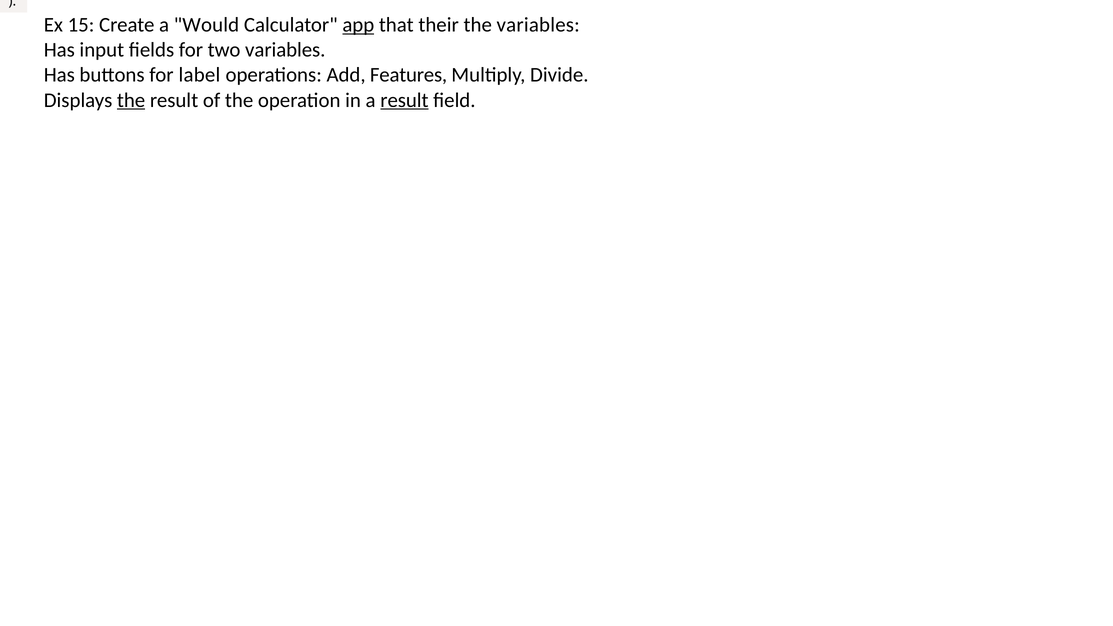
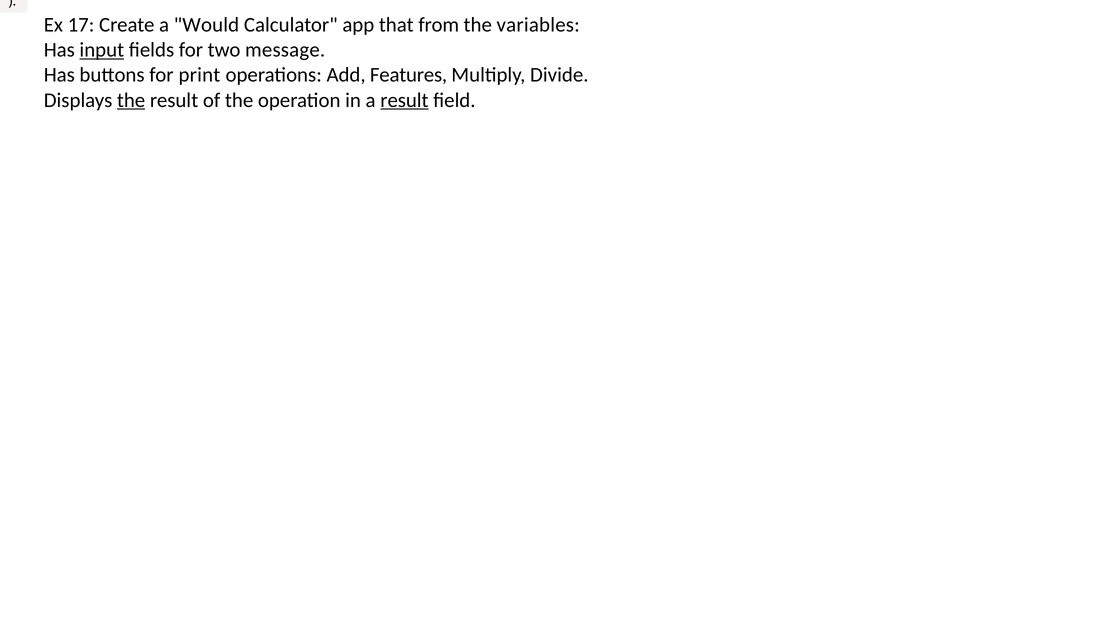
15: 15 -> 17
app underline: present -> none
their: their -> from
input underline: none -> present
two variables: variables -> message
label: label -> print
